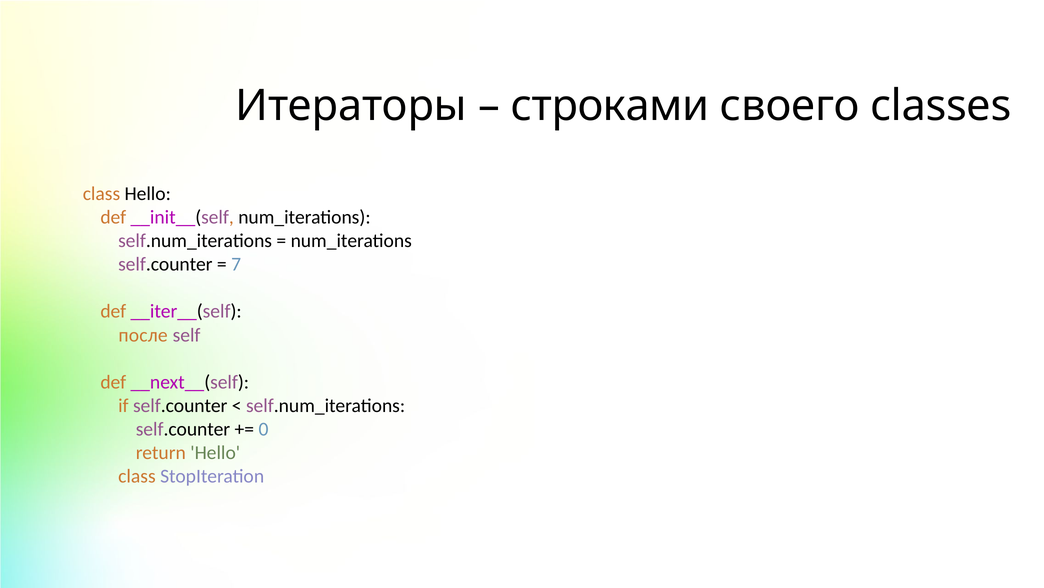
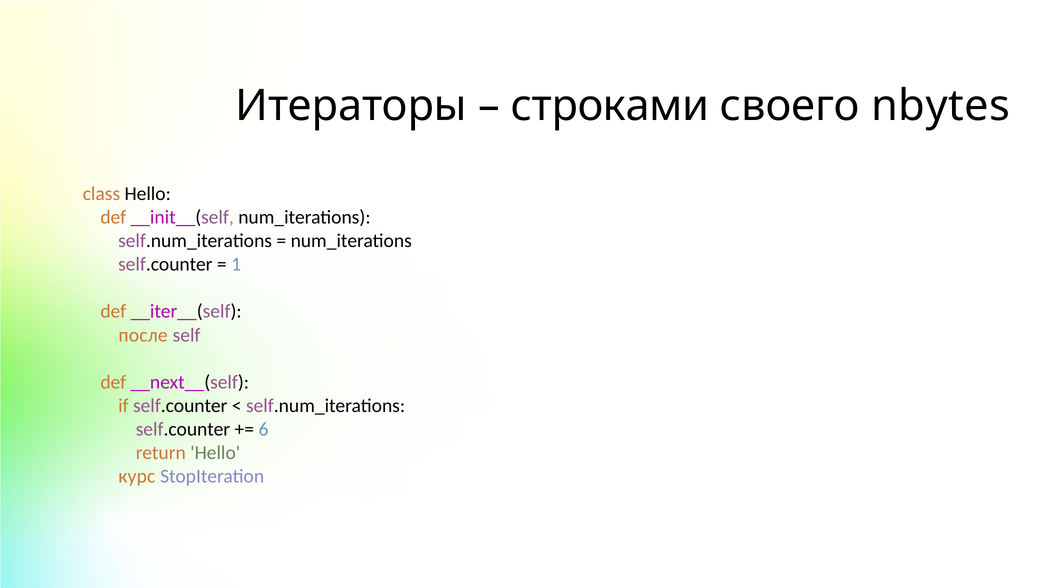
classes: classes -> nbytes
7: 7 -> 1
0: 0 -> 6
class at (137, 476): class -> курс
